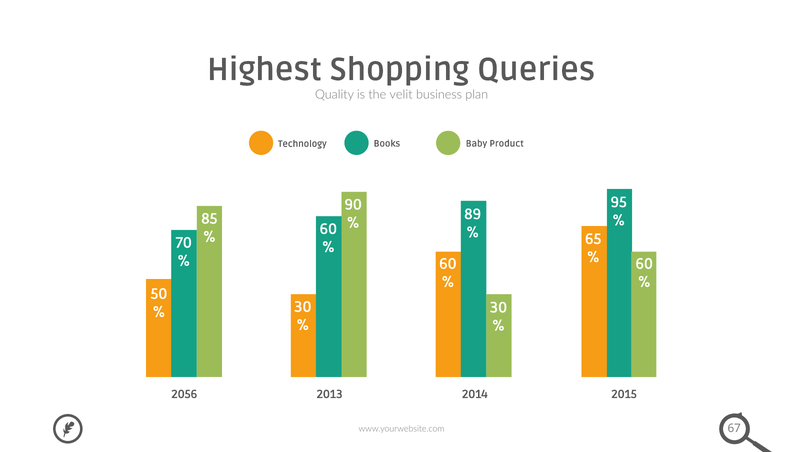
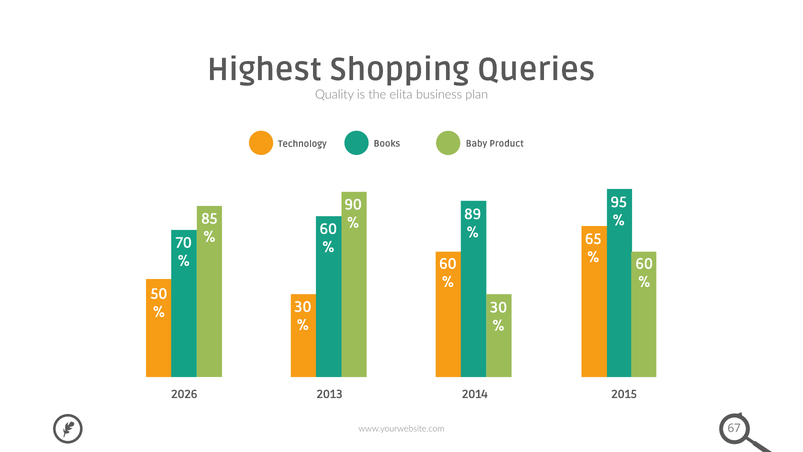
velit: velit -> elita
2056: 2056 -> 2026
